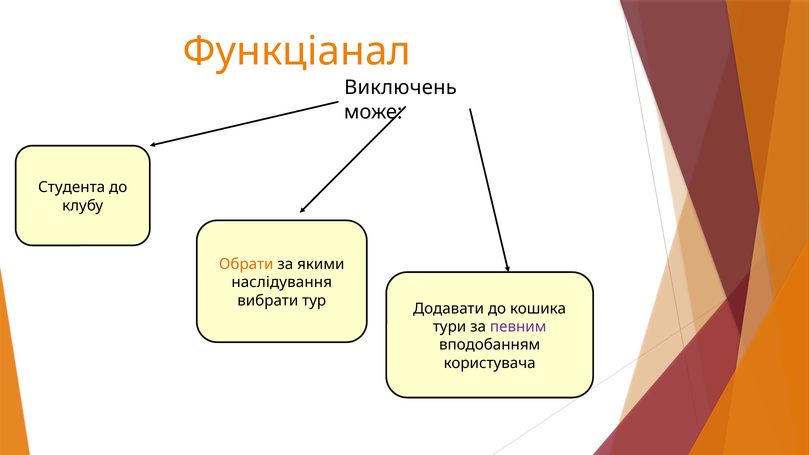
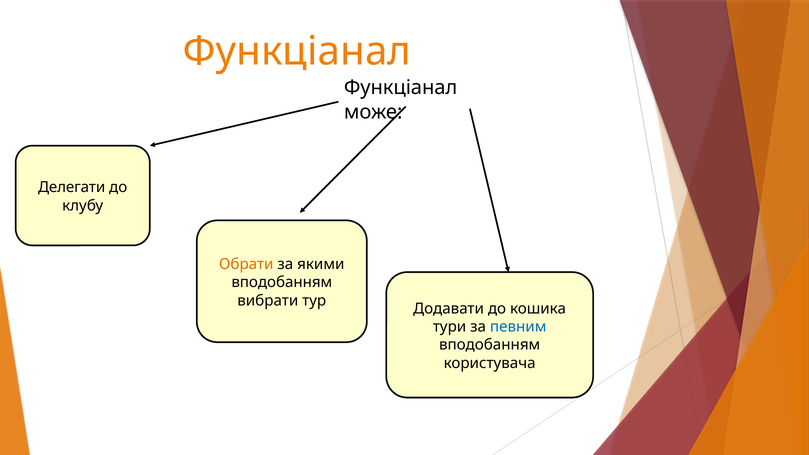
Виключень at (400, 88): Виключень -> Функцiанал
Студента: Студента -> Делегати
наслiдування at (282, 282): наслiдування -> вподобанням
певним colour: purple -> blue
